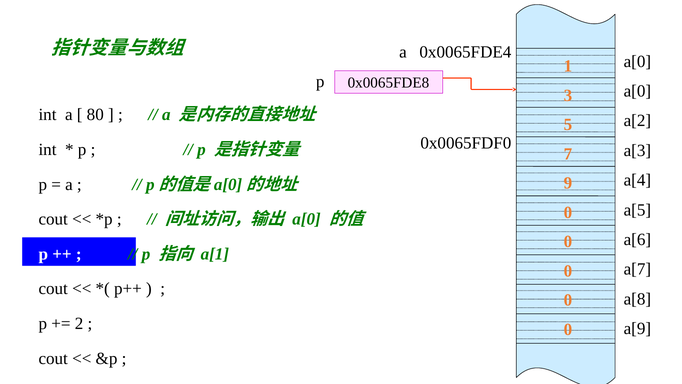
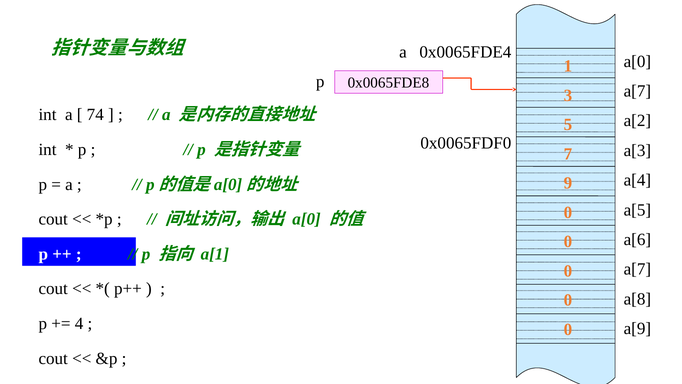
a[0 at (637, 91): a[0 -> a[7
80: 80 -> 74
2: 2 -> 4
